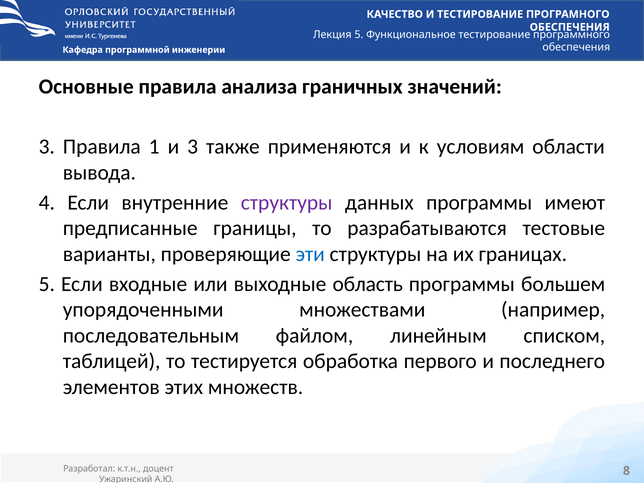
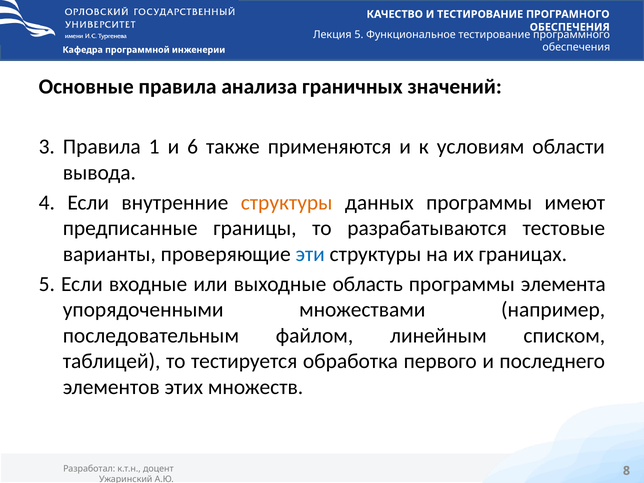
и 3: 3 -> 6
структуры at (287, 203) colour: purple -> orange
большем: большем -> элемента
